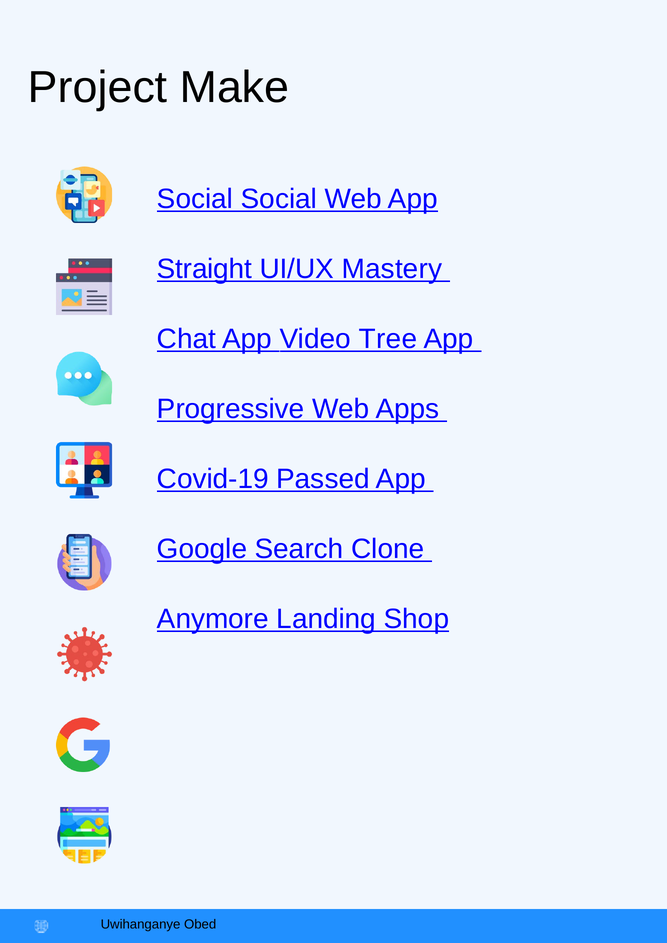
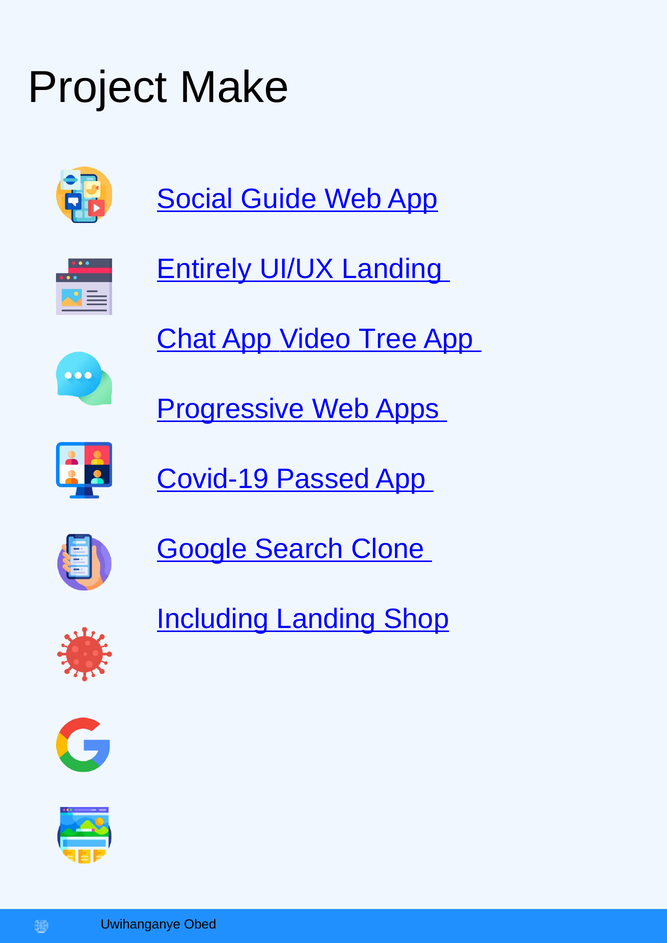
Social Social: Social -> Guide
Straight: Straight -> Entirely
UI/UX Mastery: Mastery -> Landing
Anymore: Anymore -> Including
